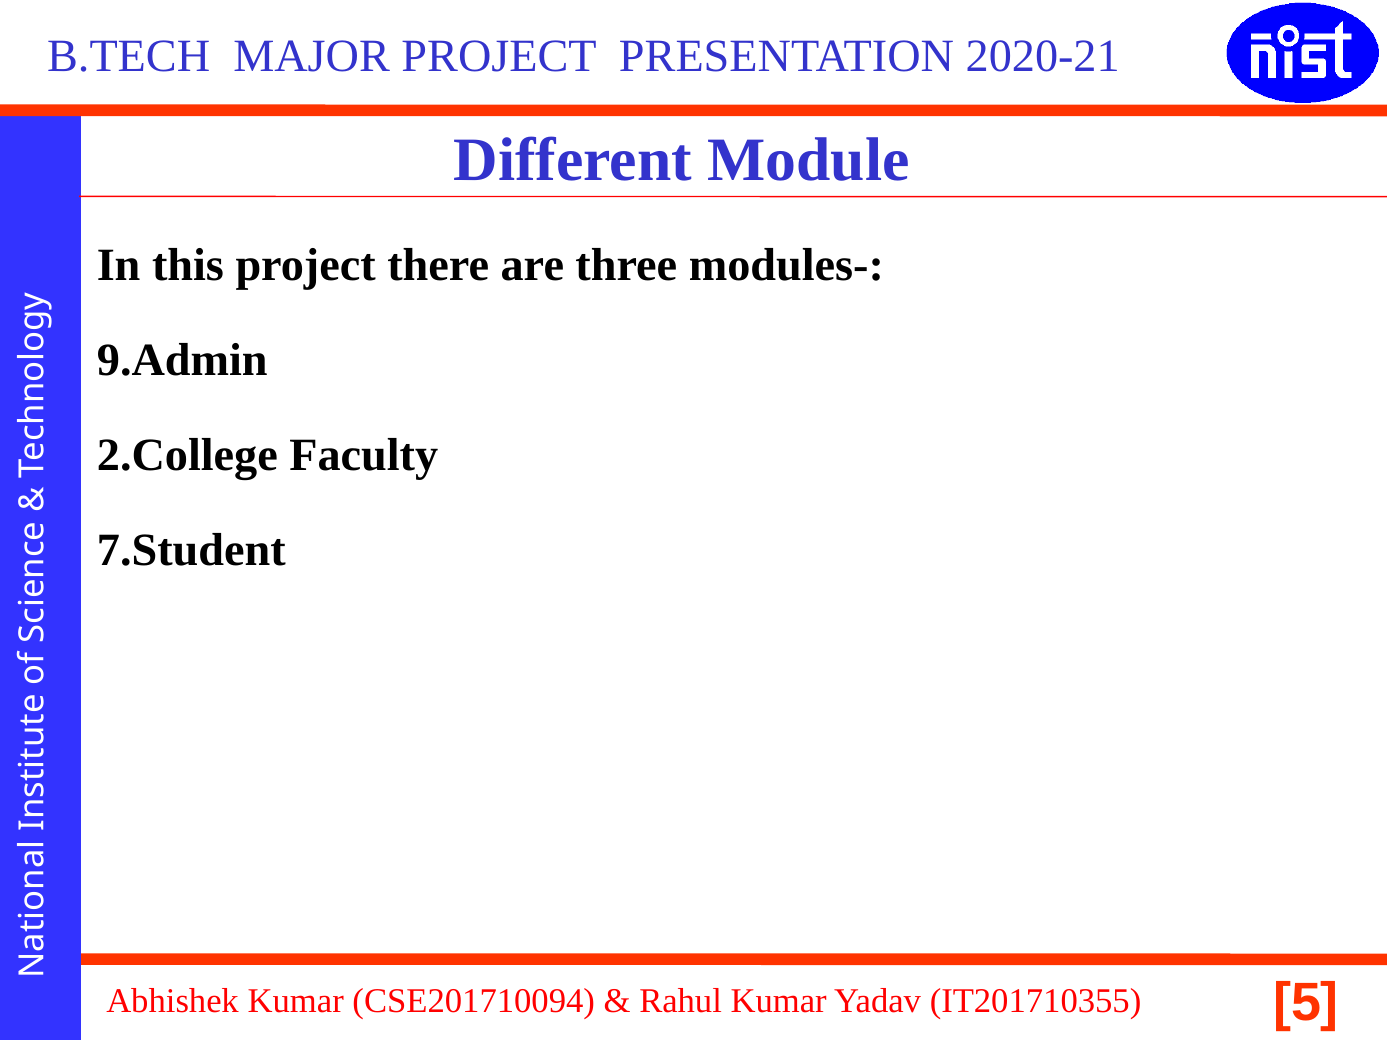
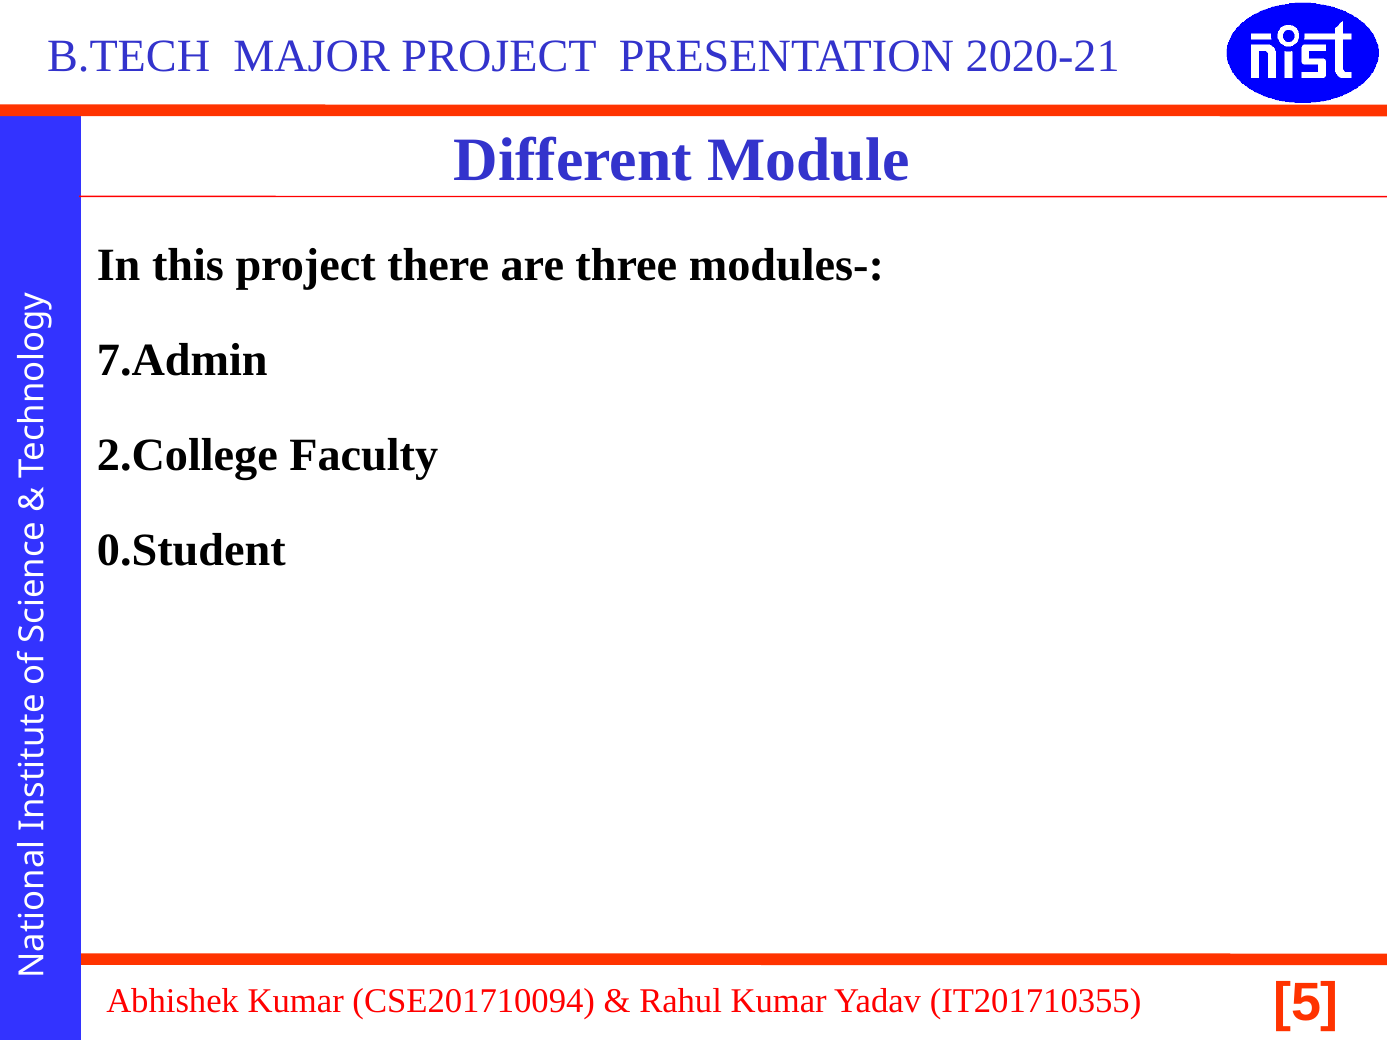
9.Admin: 9.Admin -> 7.Admin
7.Student: 7.Student -> 0.Student
